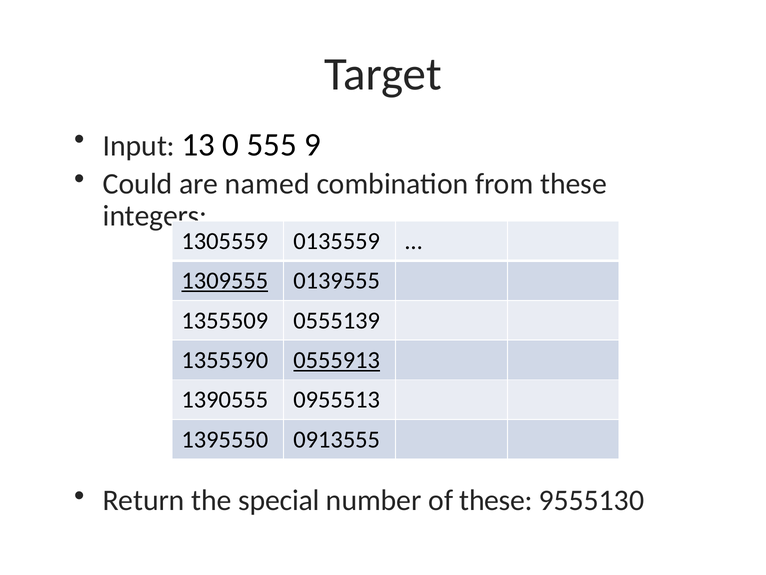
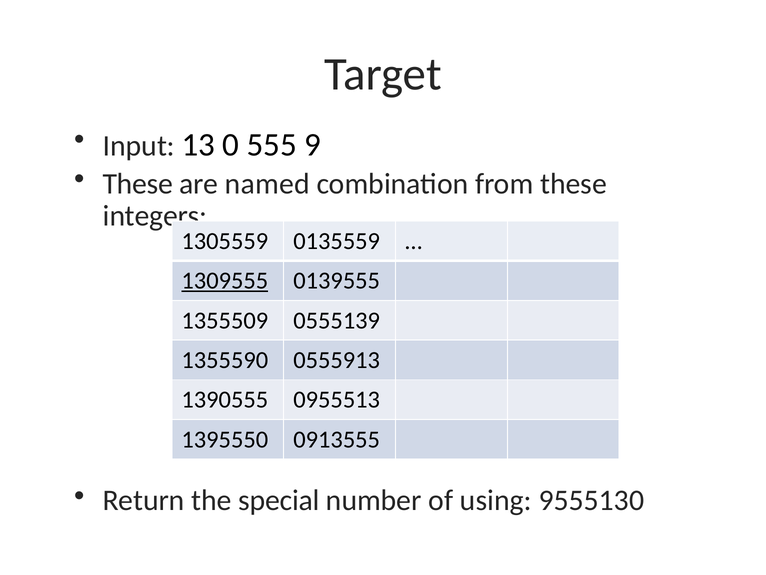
Could at (138, 184): Could -> These
0555913 underline: present -> none
of these: these -> using
